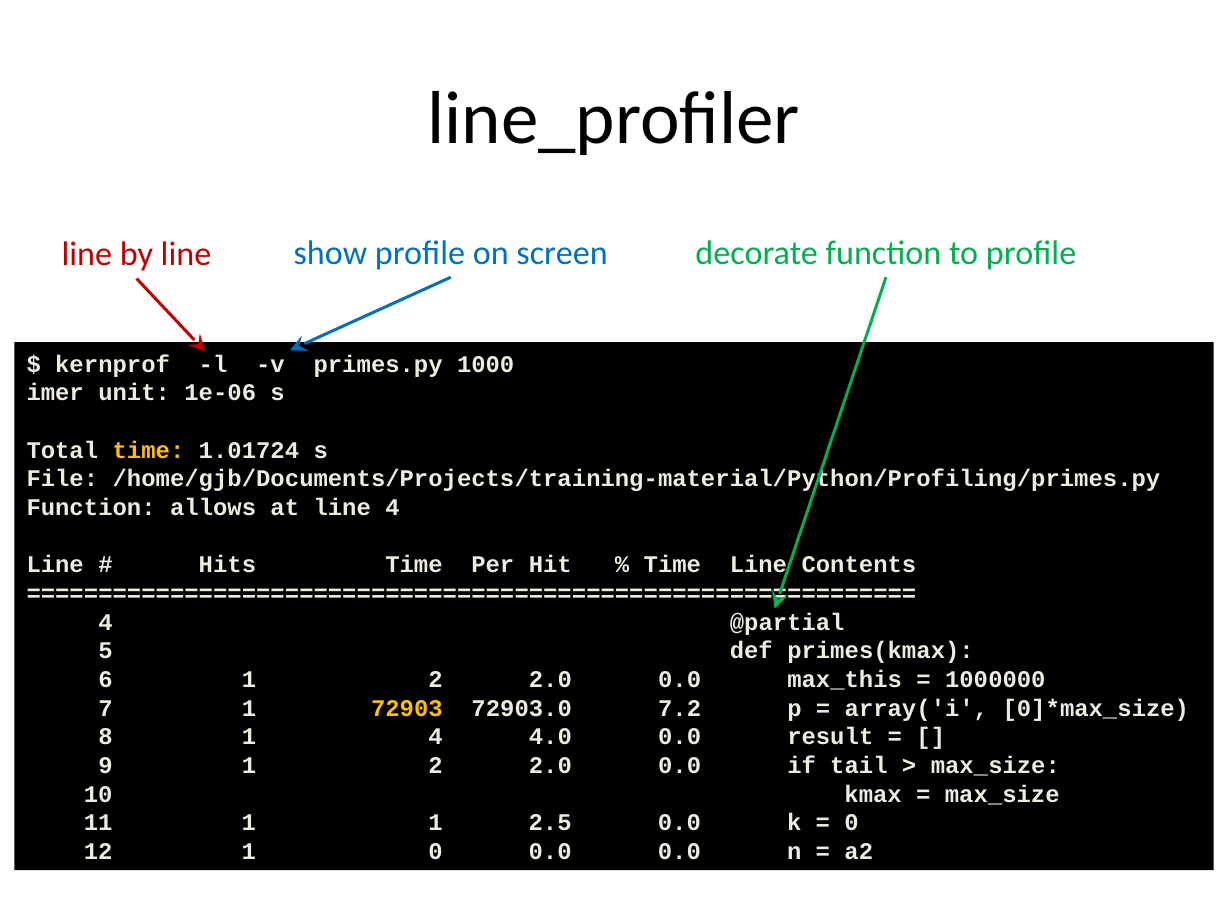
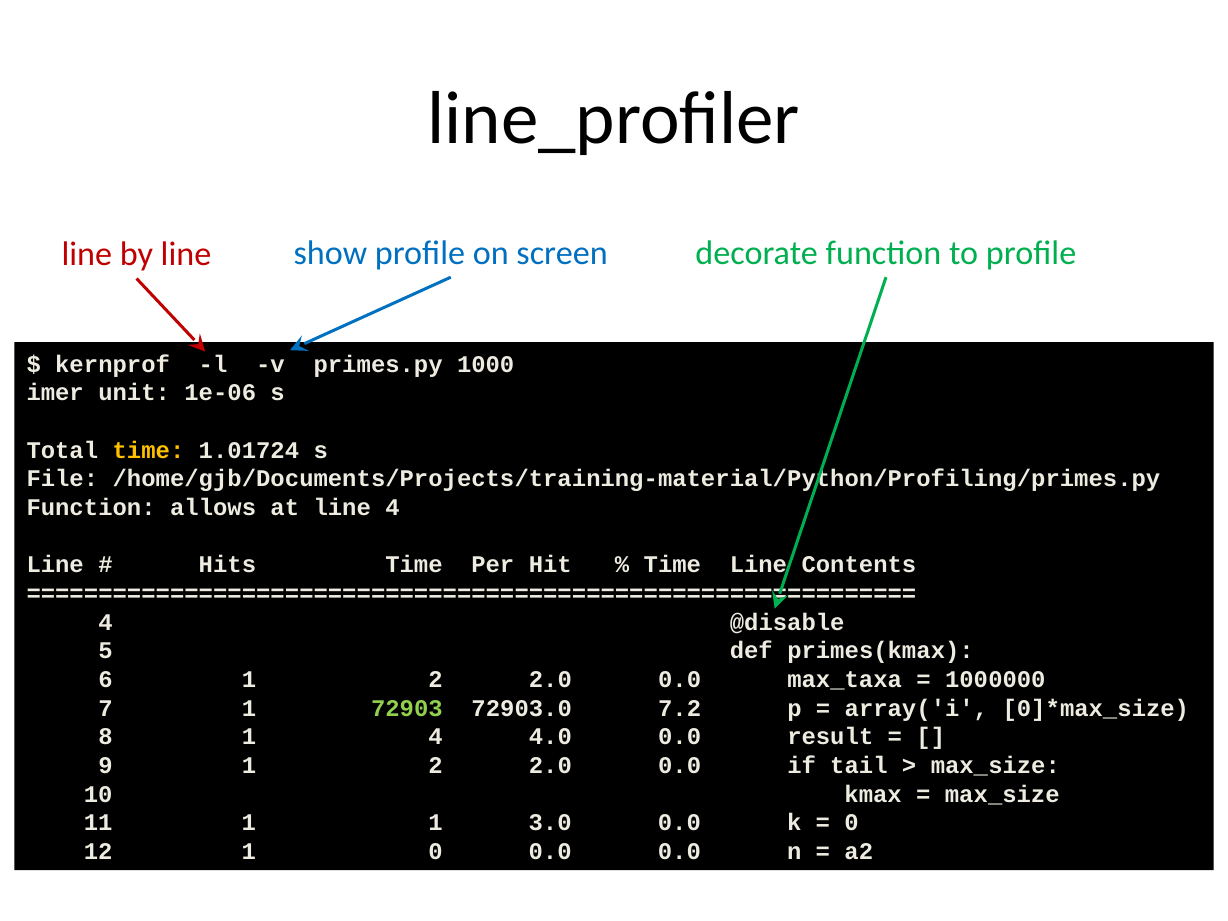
@partial: @partial -> @disable
max_this: max_this -> max_taxa
72903 colour: yellow -> light green
2.5: 2.5 -> 3.0
